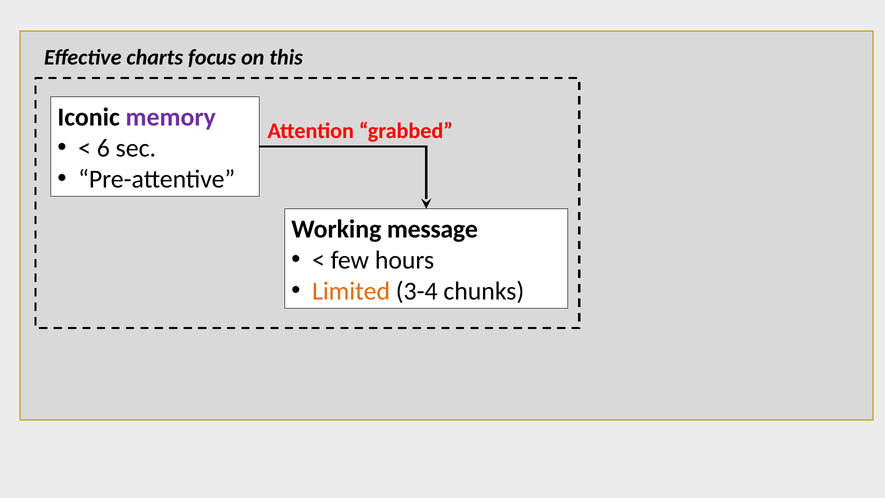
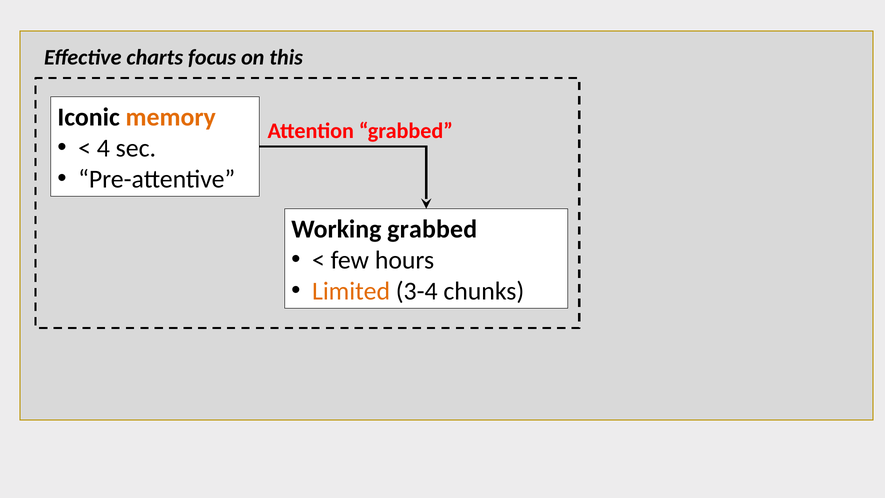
memory colour: purple -> orange
6: 6 -> 4
Working message: message -> grabbed
